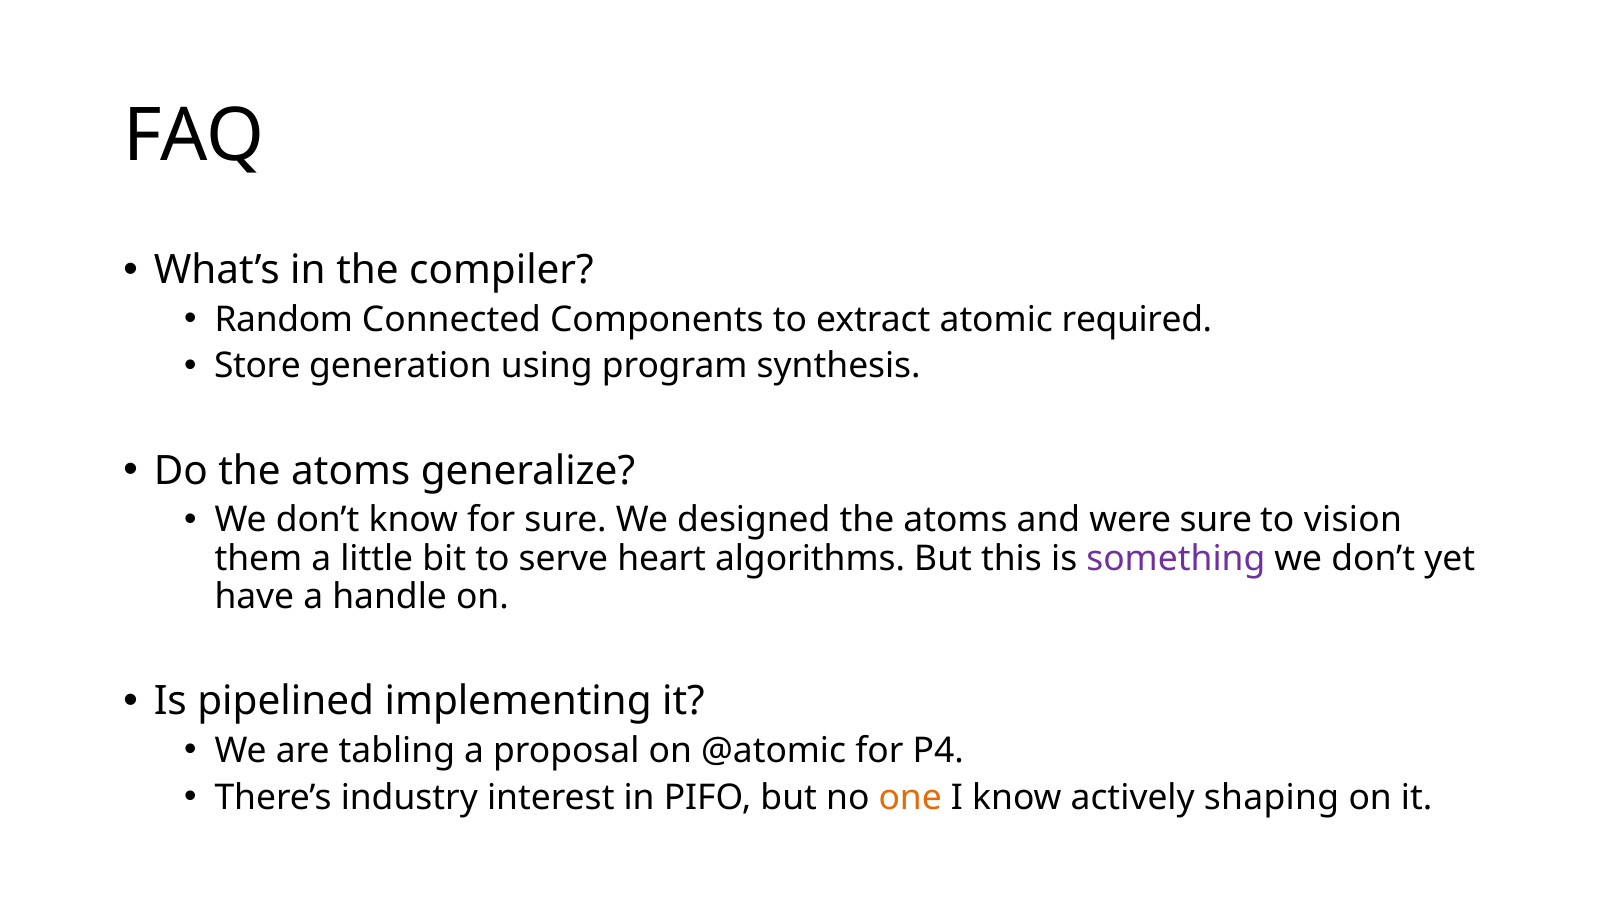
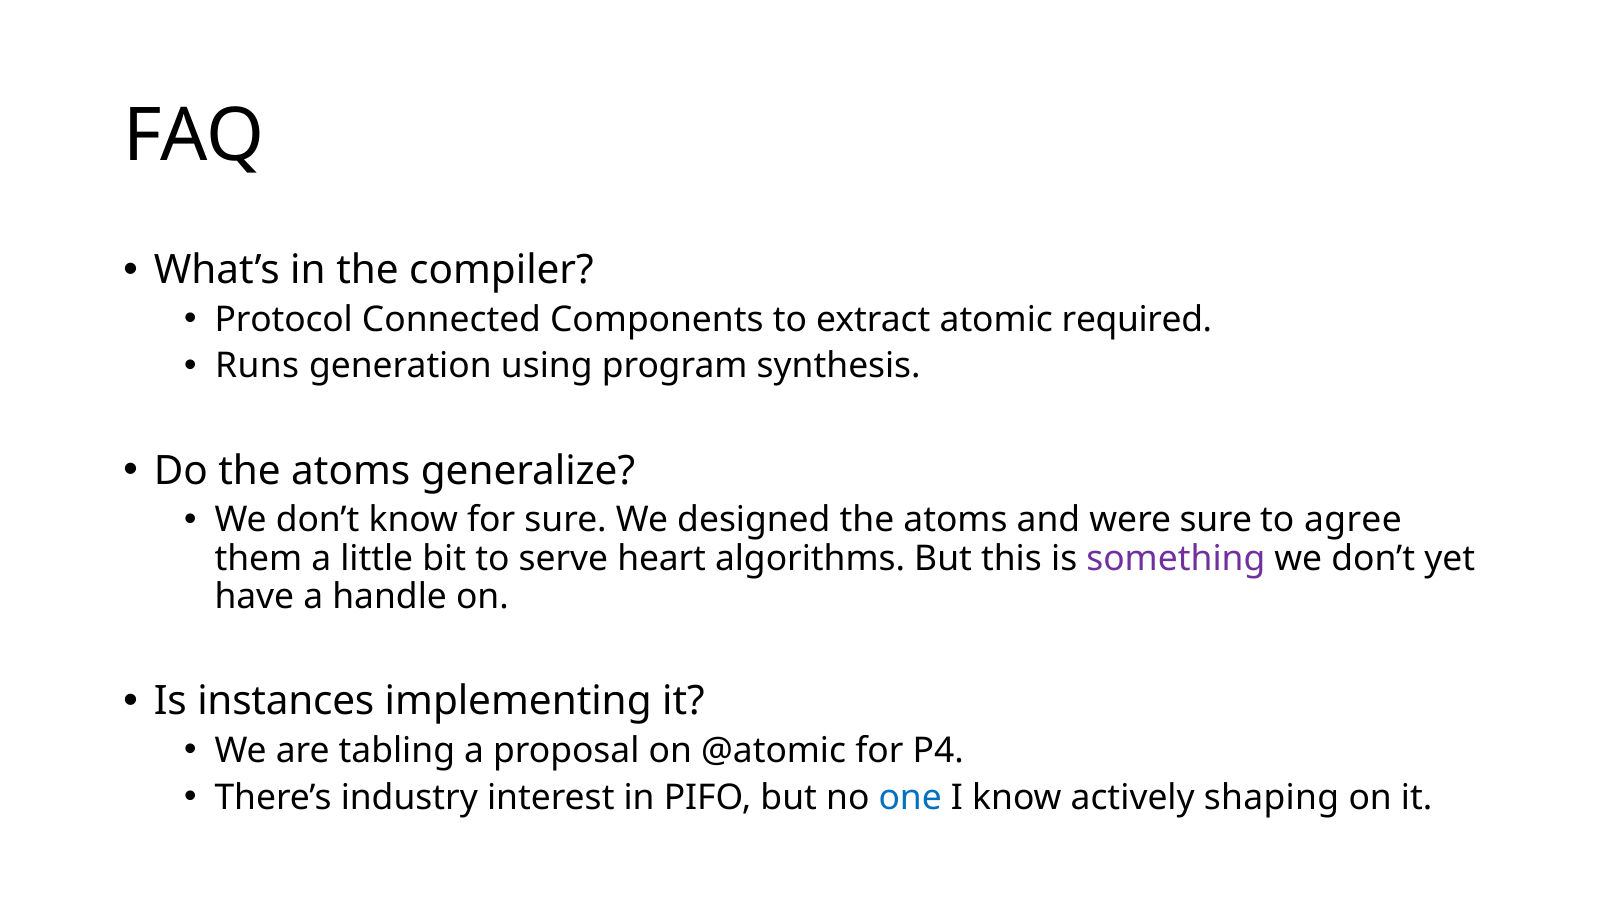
Random: Random -> Protocol
Store: Store -> Runs
vision: vision -> agree
pipelined: pipelined -> instances
one colour: orange -> blue
